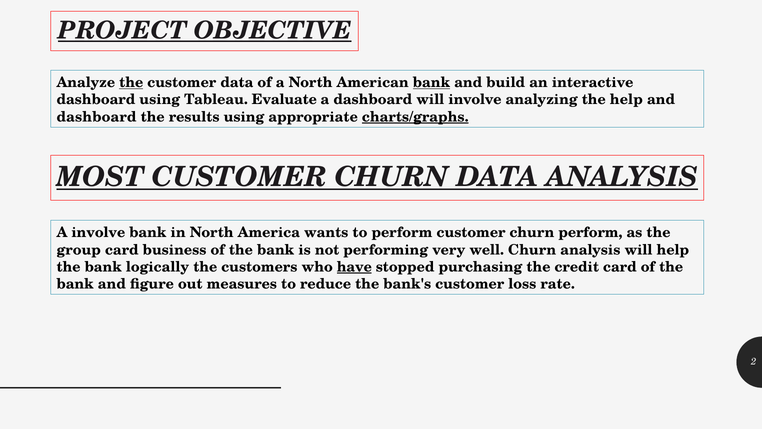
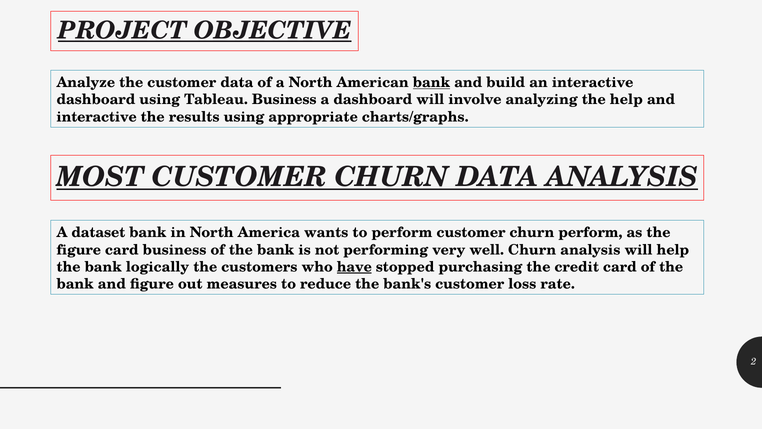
the at (131, 82) underline: present -> none
Tableau Evaluate: Evaluate -> Business
dashboard at (97, 117): dashboard -> interactive
charts/graphs underline: present -> none
A involve: involve -> dataset
group at (79, 250): group -> figure
